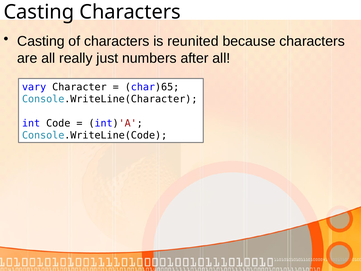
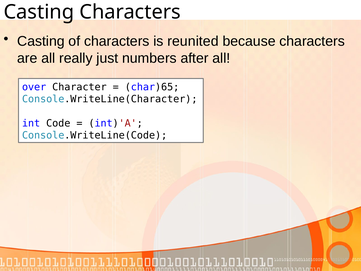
vary: vary -> over
